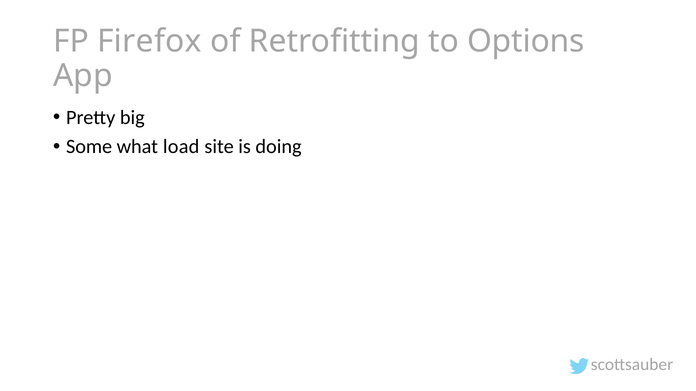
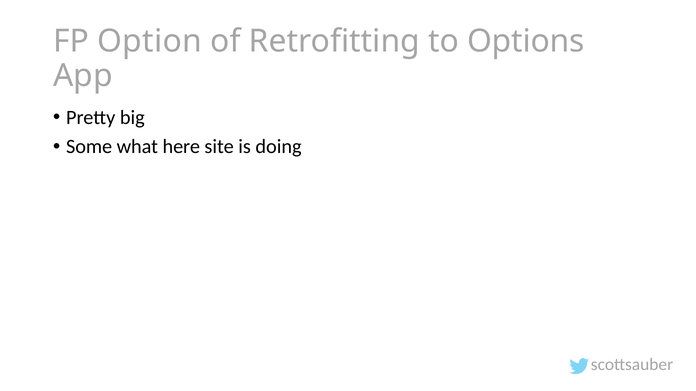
Firefox: Firefox -> Option
load: load -> here
